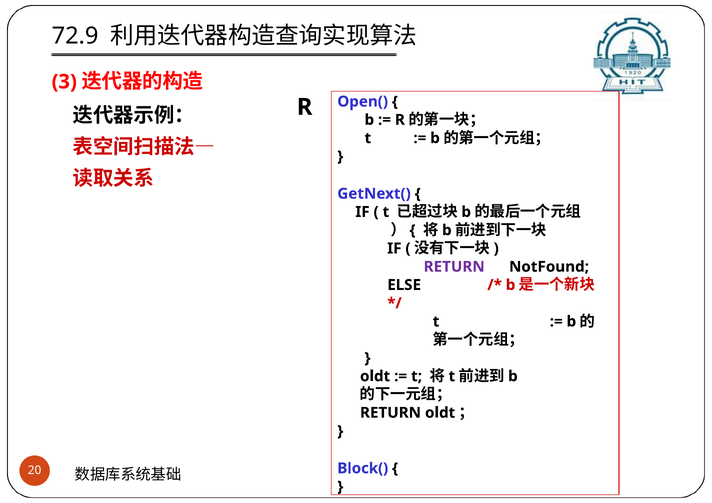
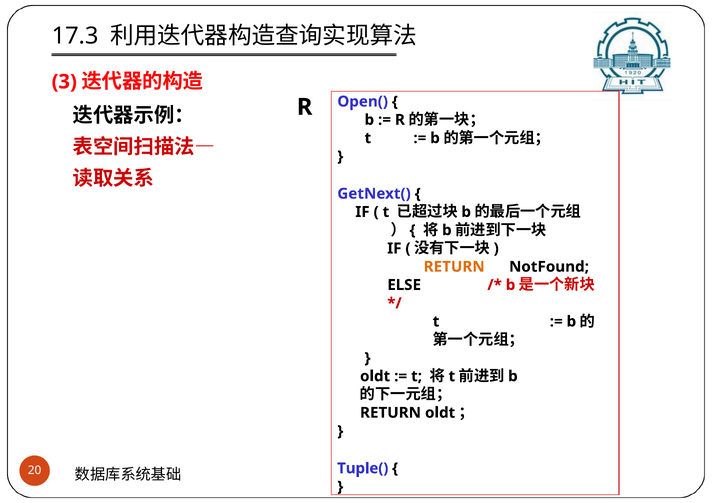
72.9: 72.9 -> 17.3
RETURN at (454, 267) colour: purple -> orange
Block(: Block( -> Tuple(
